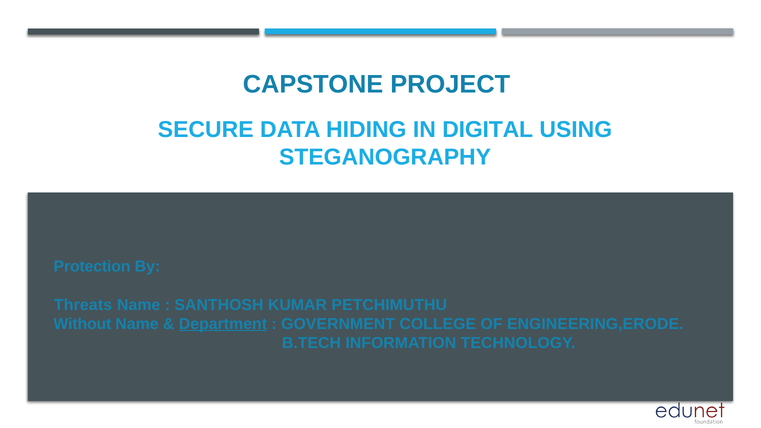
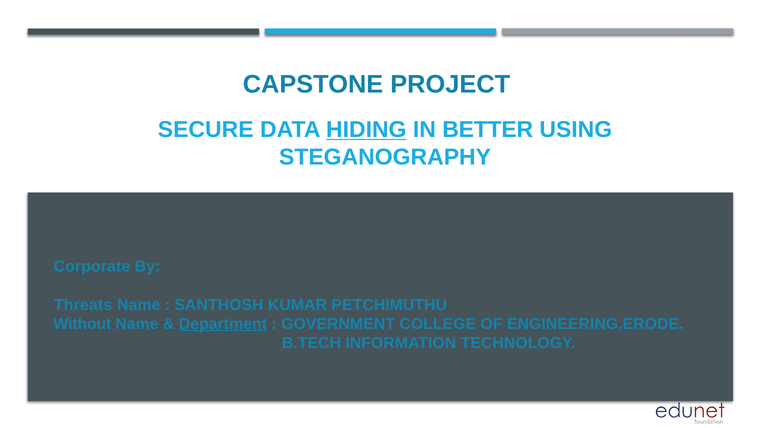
HIDING underline: none -> present
DIGITAL: DIGITAL -> BETTER
Protection: Protection -> Corporate
